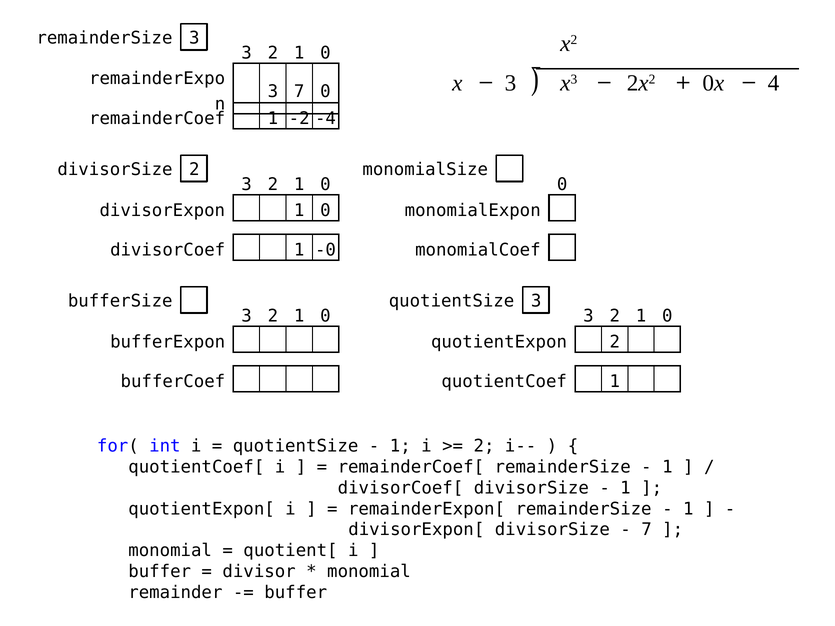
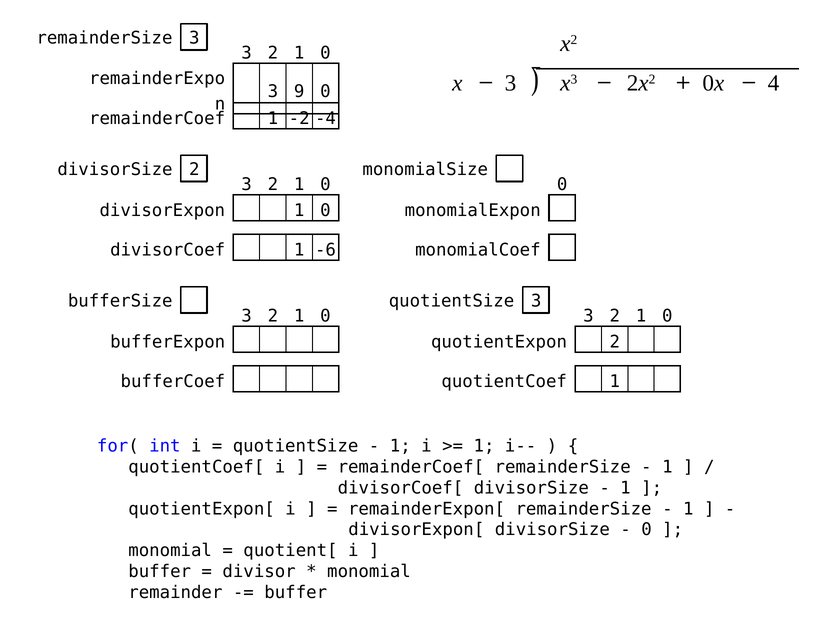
3 7: 7 -> 9
-0: -0 -> -6
2 at (484, 446): 2 -> 1
7 at (647, 530): 7 -> 0
